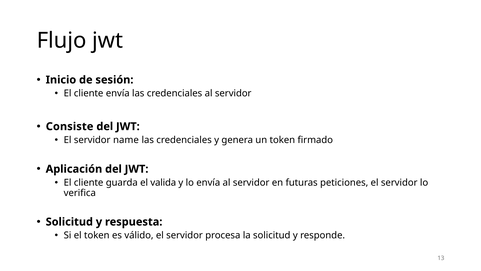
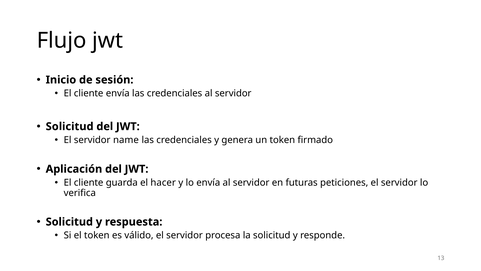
Consiste at (70, 126): Consiste -> Solicitud
valida: valida -> hacer
